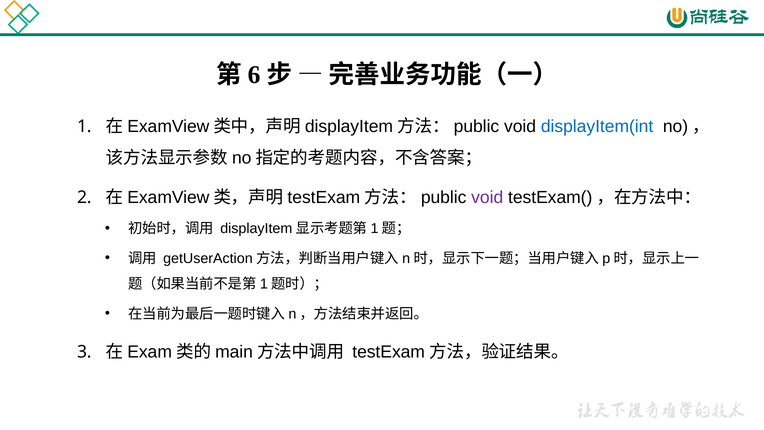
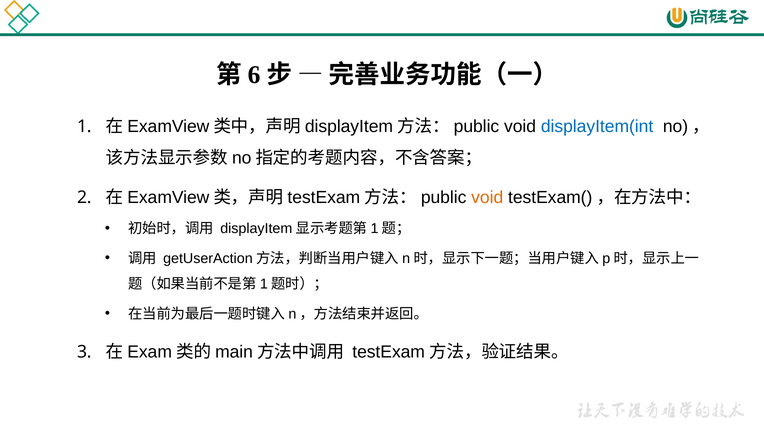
void at (487, 197) colour: purple -> orange
